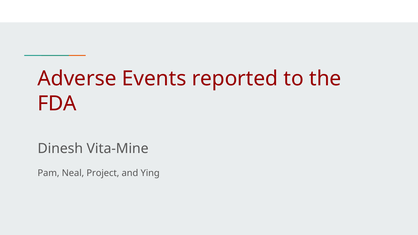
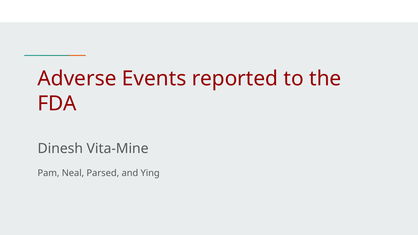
Project: Project -> Parsed
